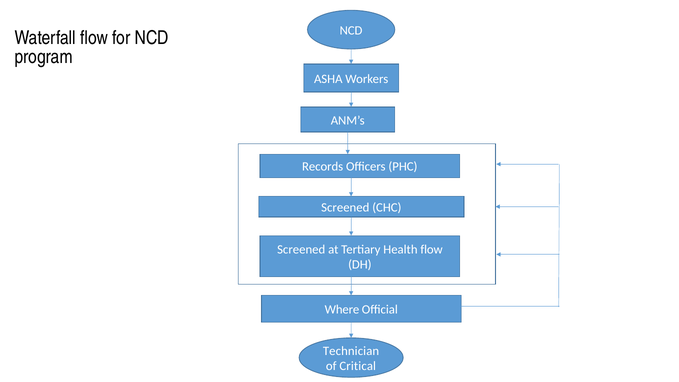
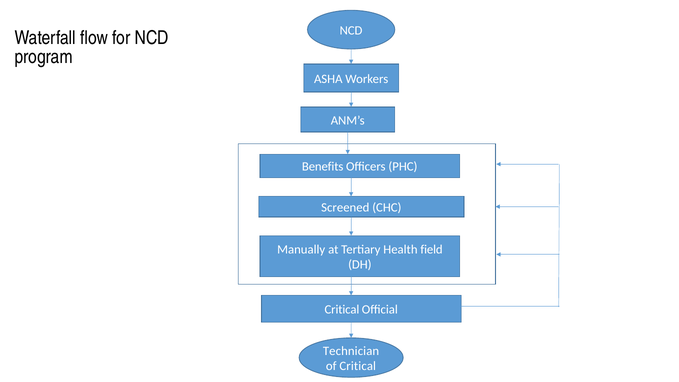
Records: Records -> Benefits
Screened at (301, 249): Screened -> Manually
Health flow: flow -> field
Where at (342, 310): Where -> Critical
